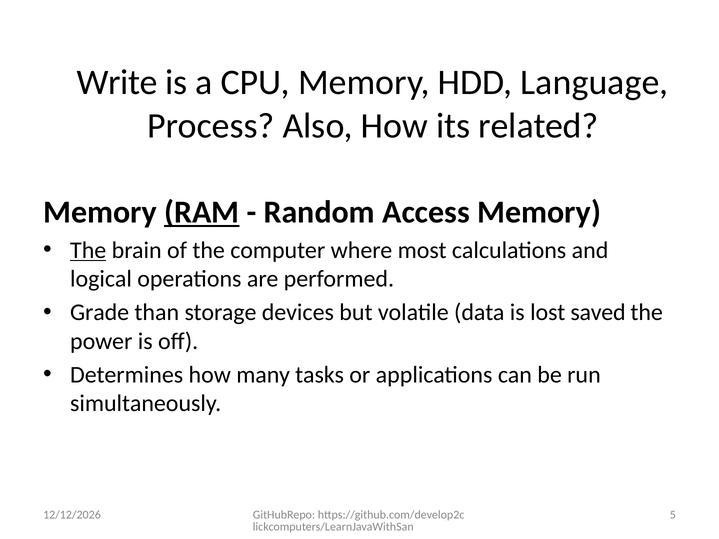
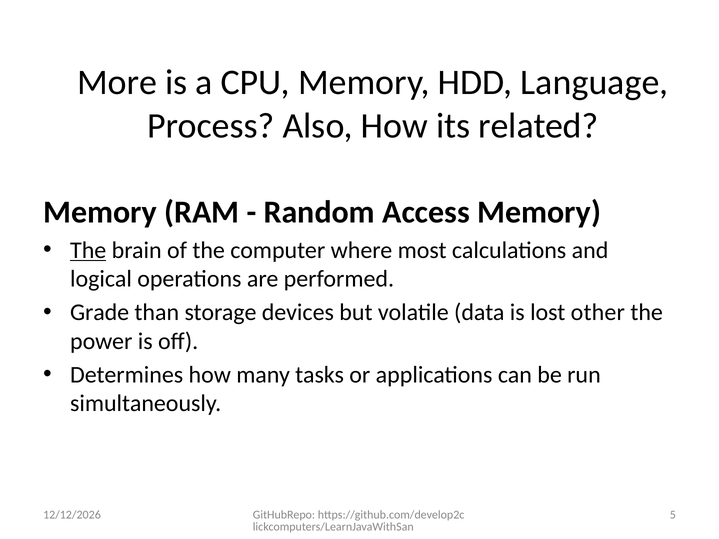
Write: Write -> More
RAM underline: present -> none
saved: saved -> other
